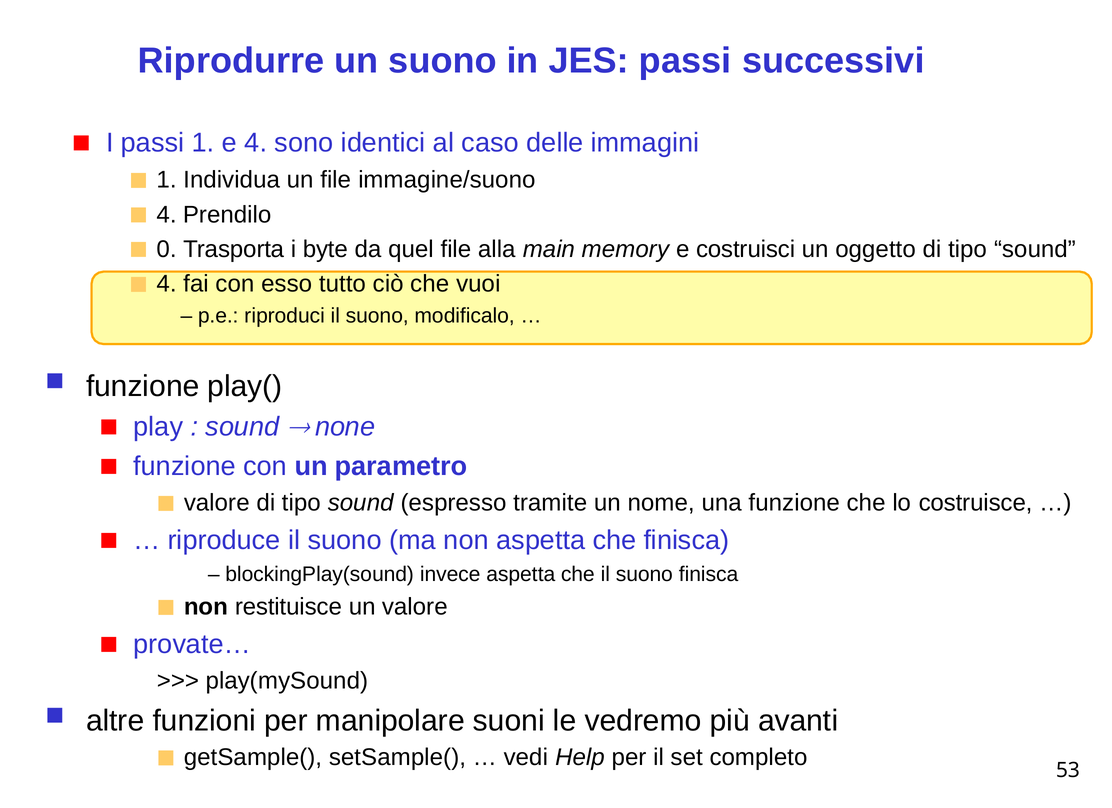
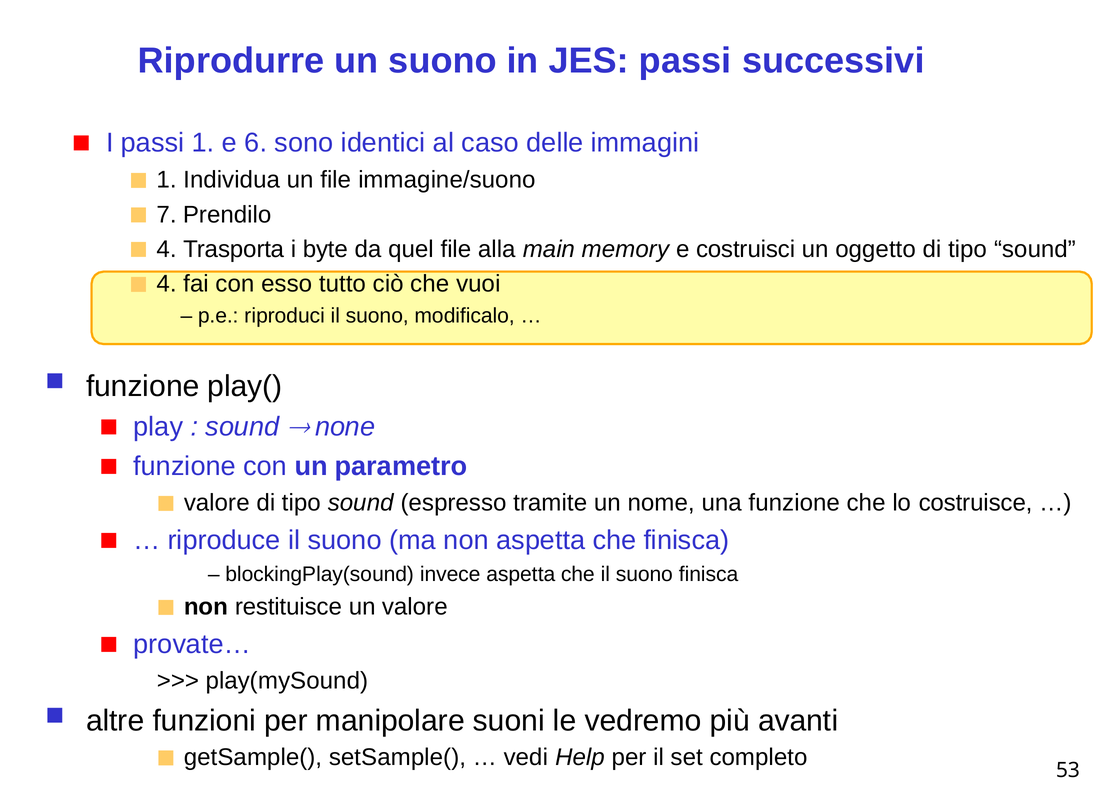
e 4: 4 -> 6
4 at (167, 214): 4 -> 7
0 at (167, 249): 0 -> 4
